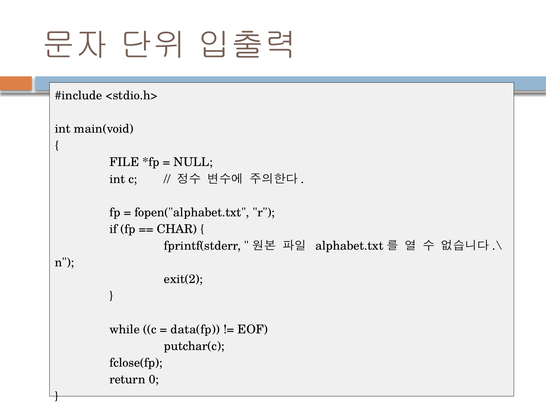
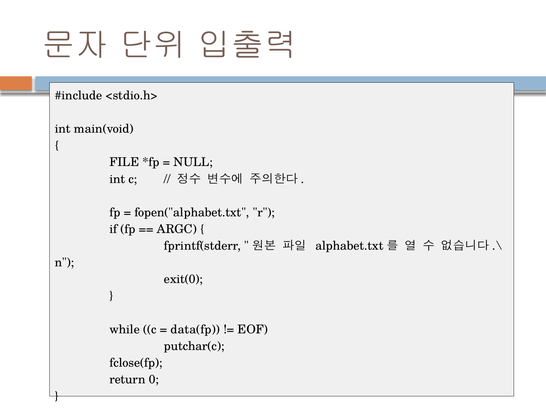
CHAR: CHAR -> ARGC
exit(2: exit(2 -> exit(0
